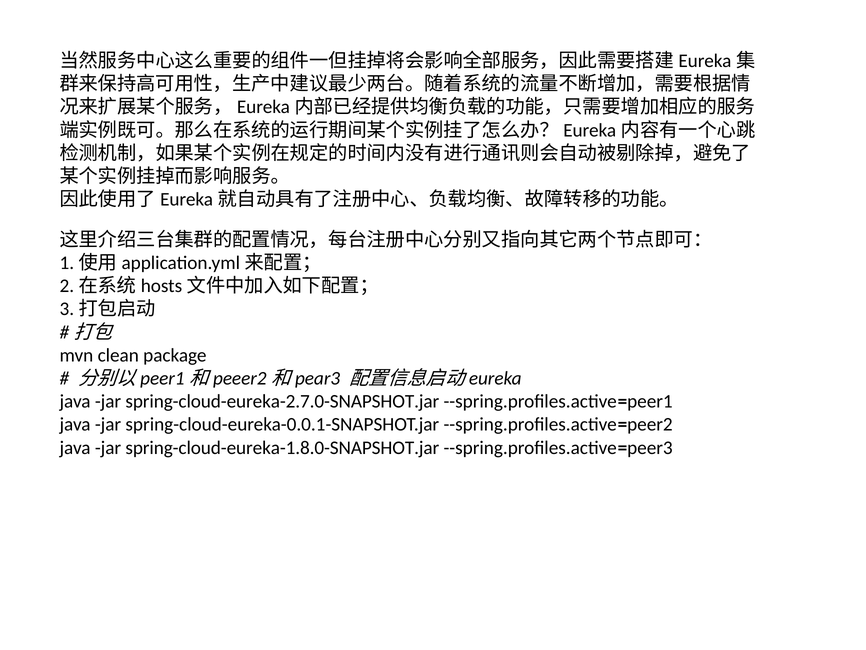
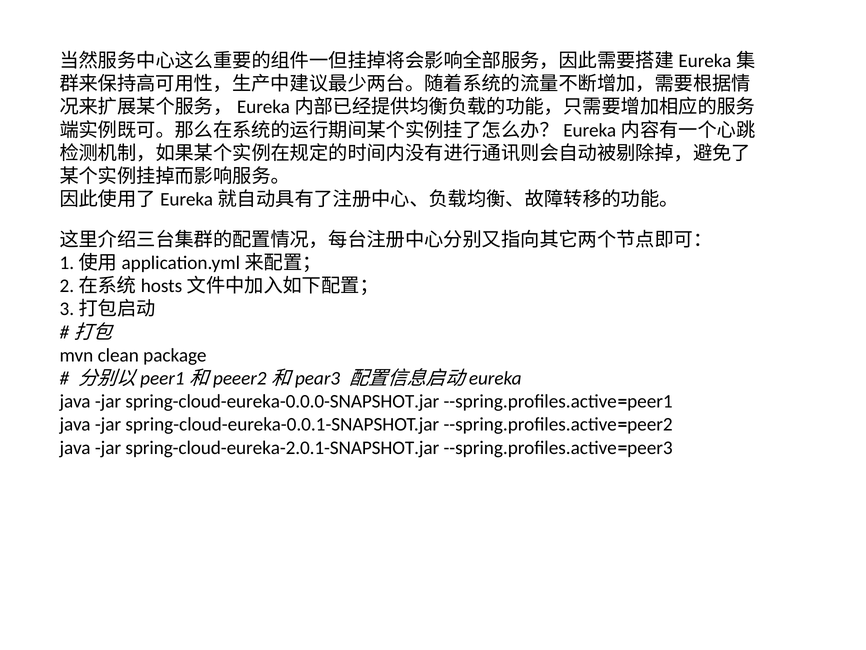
spring-cloud-eureka-2.7.0-SNAPSHOT.jar: spring-cloud-eureka-2.7.0-SNAPSHOT.jar -> spring-cloud-eureka-0.0.0-SNAPSHOT.jar
spring-cloud-eureka-1.8.0-SNAPSHOT.jar: spring-cloud-eureka-1.8.0-SNAPSHOT.jar -> spring-cloud-eureka-2.0.1-SNAPSHOT.jar
